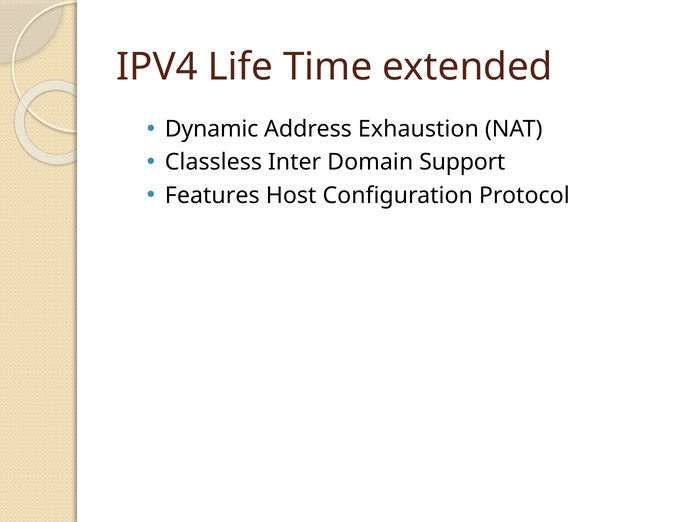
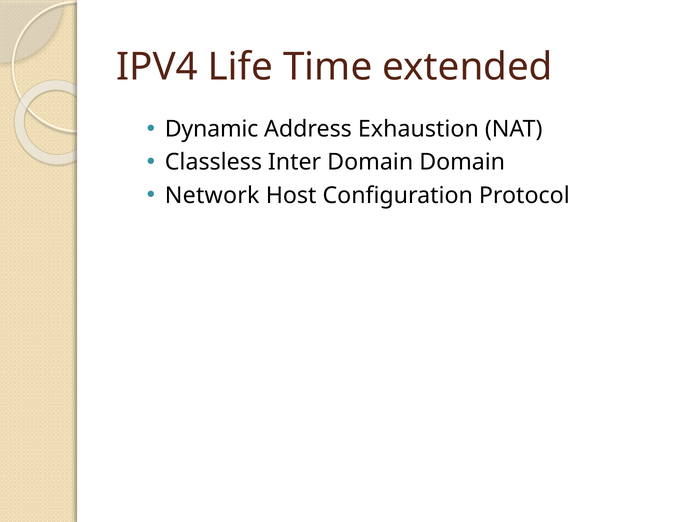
Domain Support: Support -> Domain
Features: Features -> Network
